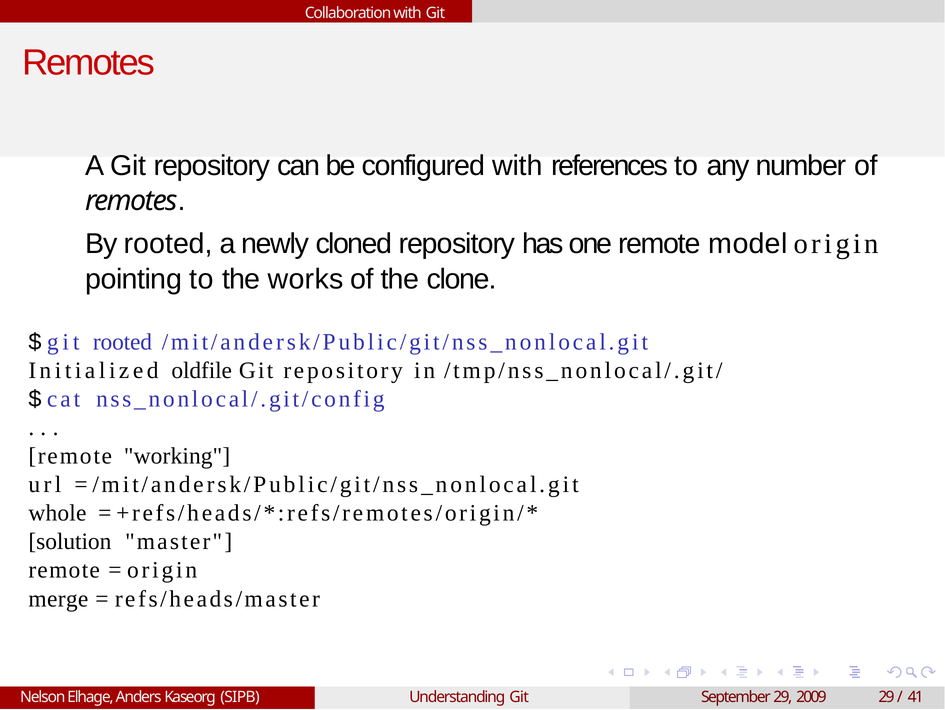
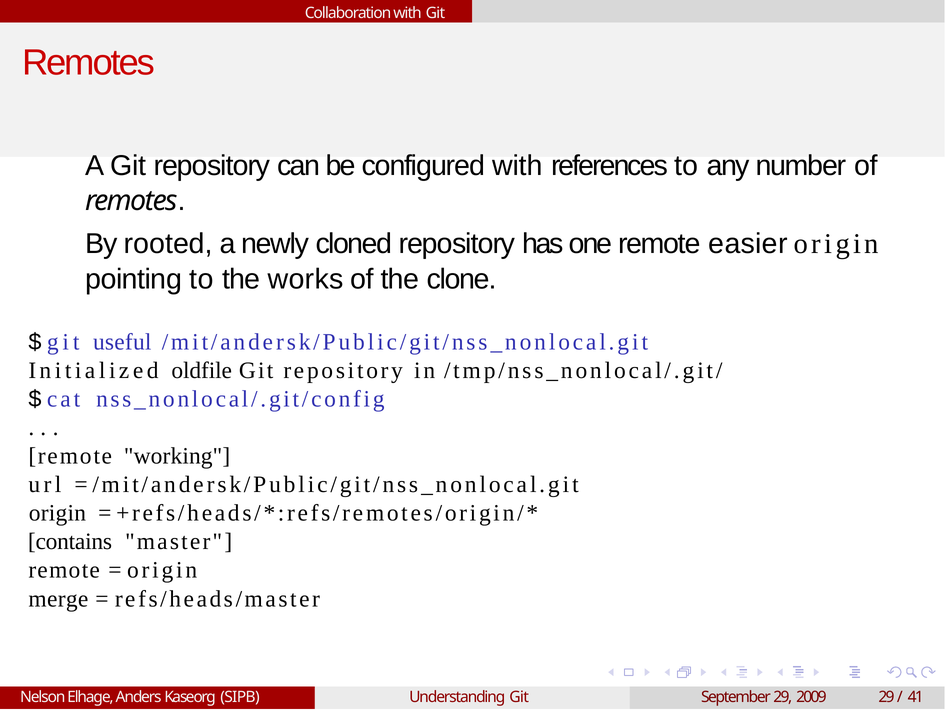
model: model -> easier
git rooted: rooted -> useful
whole at (57, 513): whole -> origin
solution: solution -> contains
